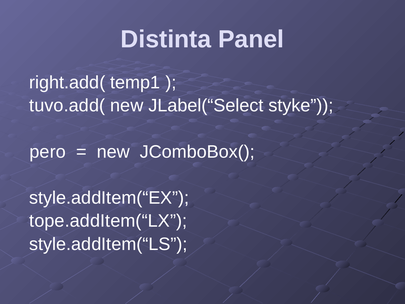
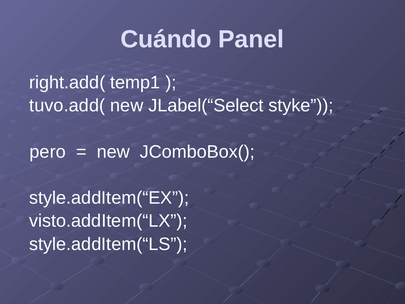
Distinta: Distinta -> Cuándo
tope.addItem(“LX: tope.addItem(“LX -> visto.addItem(“LX
